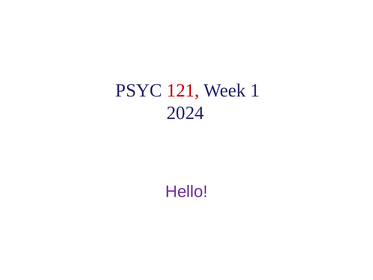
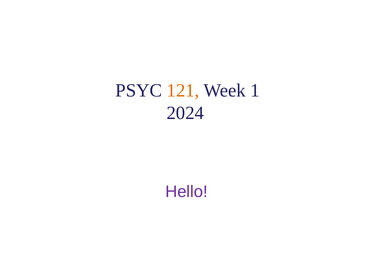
121 colour: red -> orange
